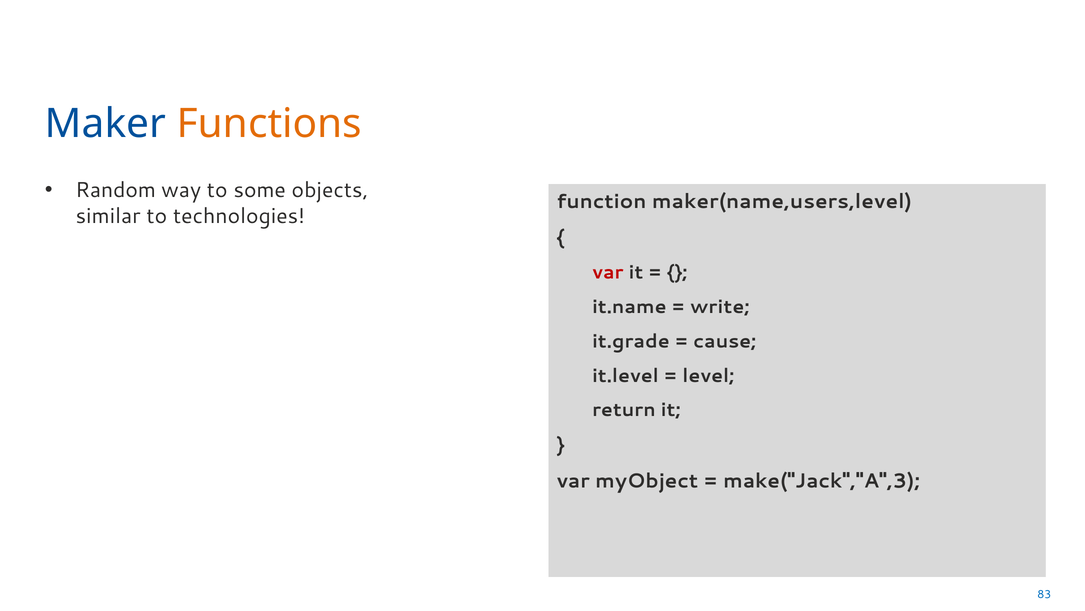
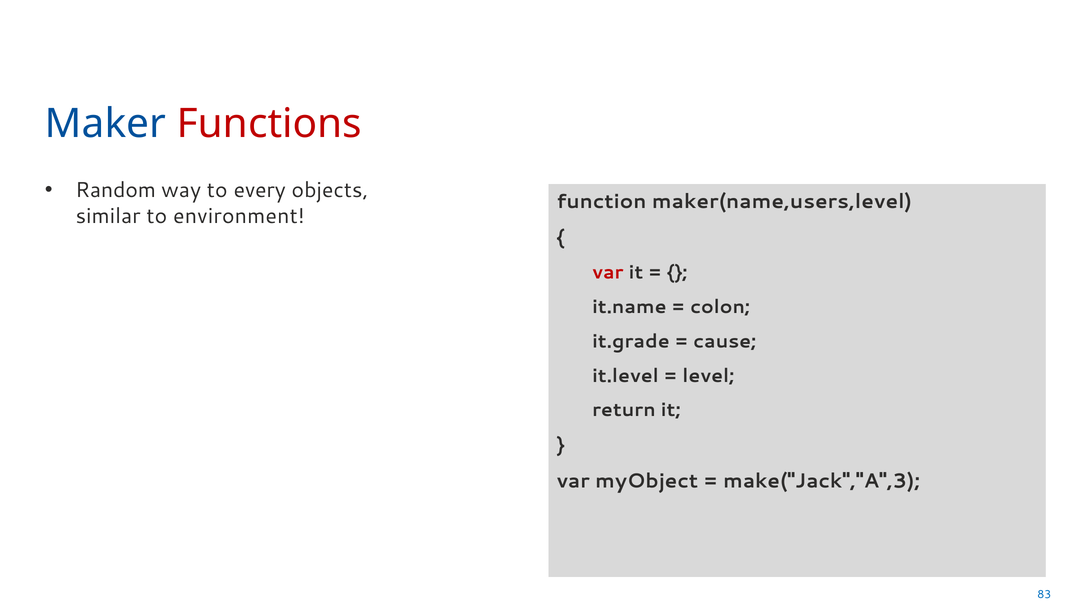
Functions colour: orange -> red
some: some -> every
technologies: technologies -> environment
write: write -> colon
